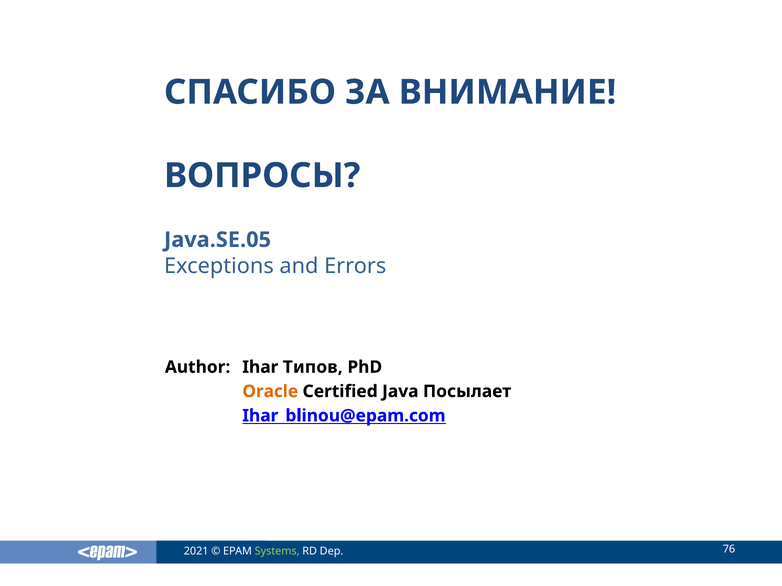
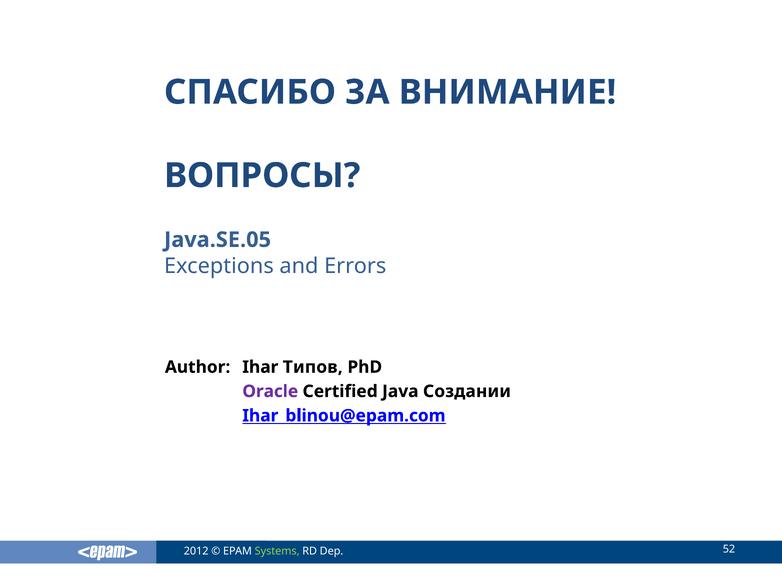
Oracle colour: orange -> purple
Посылает: Посылает -> Создании
2021: 2021 -> 2012
76: 76 -> 52
